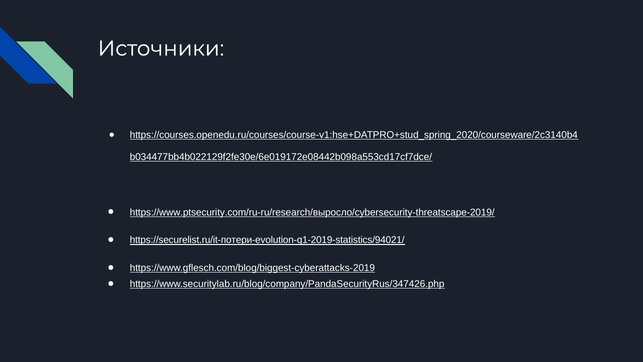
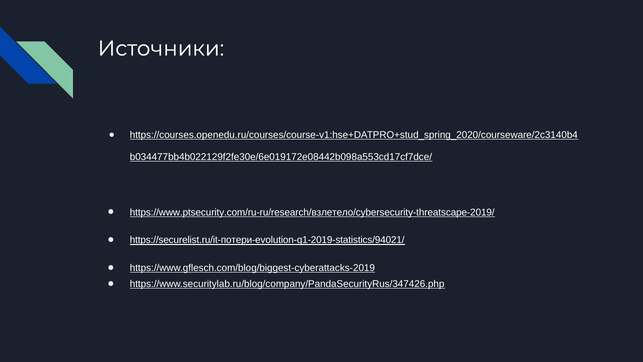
https://www.ptsecurity.com/ru-ru/research/выросло/cybersecurity-threatscape-2019/: https://www.ptsecurity.com/ru-ru/research/выросло/cybersecurity-threatscape-2019/ -> https://www.ptsecurity.com/ru-ru/research/взлетело/cybersecurity-threatscape-2019/
